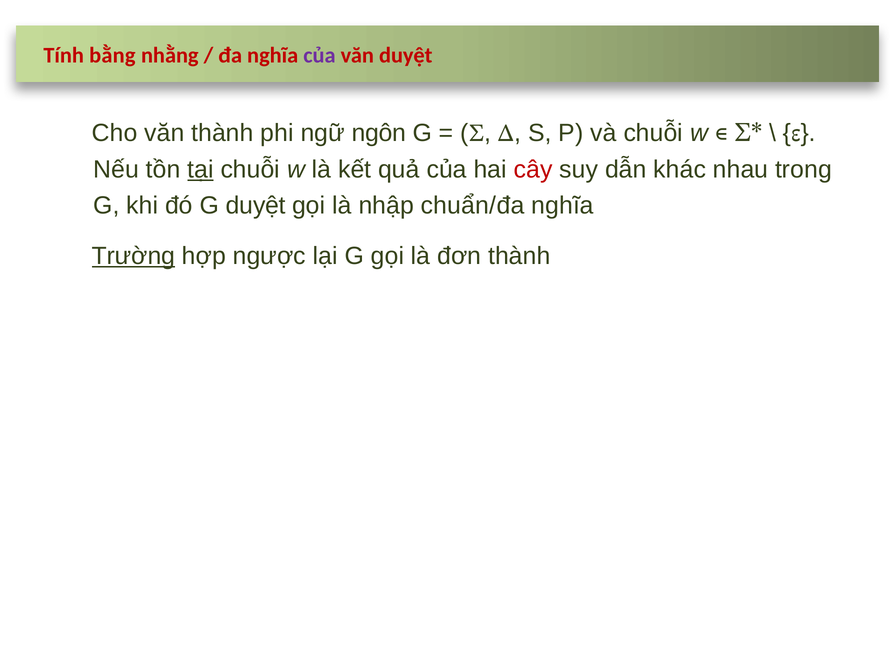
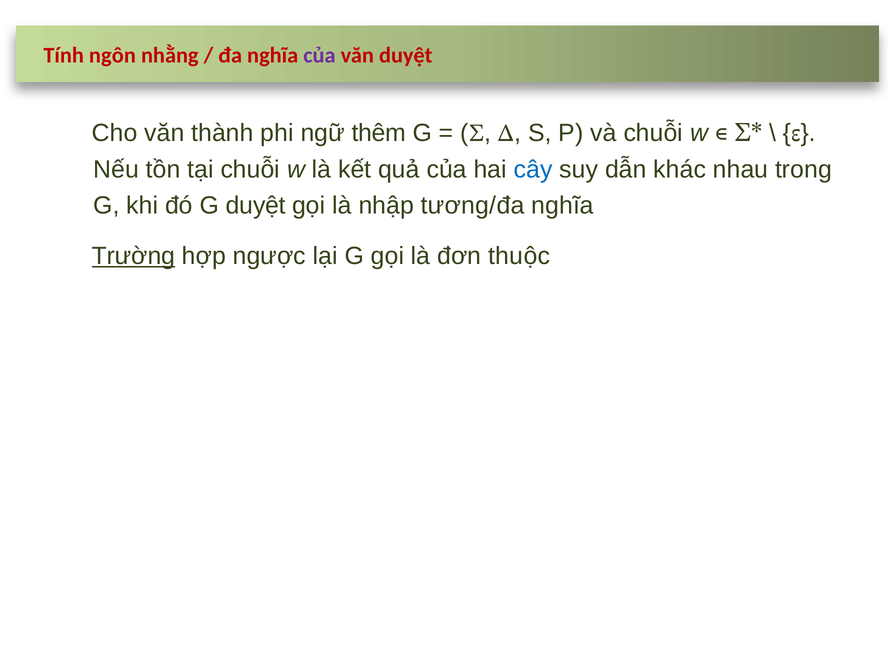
bằng: bằng -> ngôn
ngôn: ngôn -> thêm
tại underline: present -> none
cây colour: red -> blue
chuẩn/đa: chuẩn/đa -> tương/đa
đơn thành: thành -> thuộc
